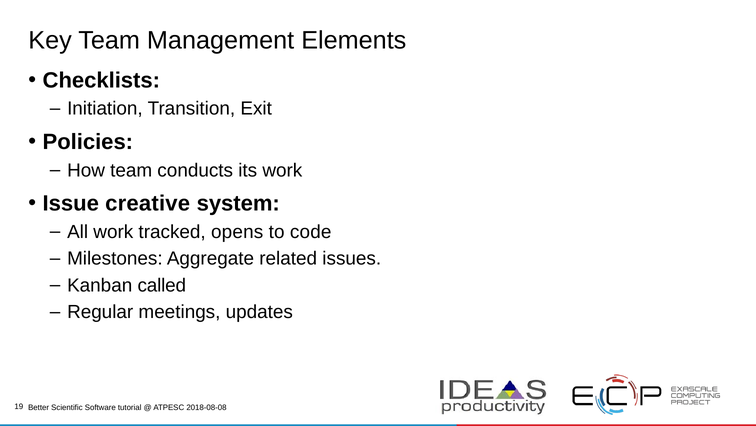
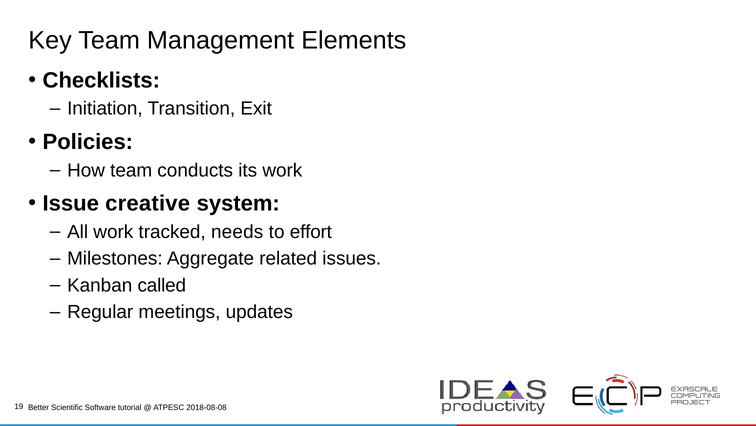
opens: opens -> needs
code: code -> effort
